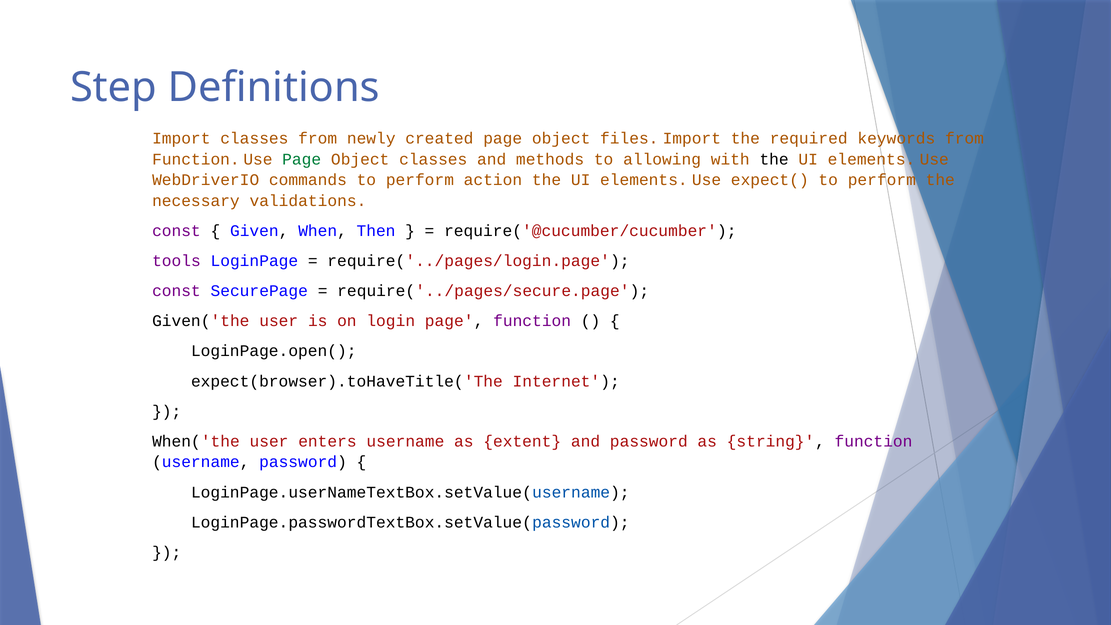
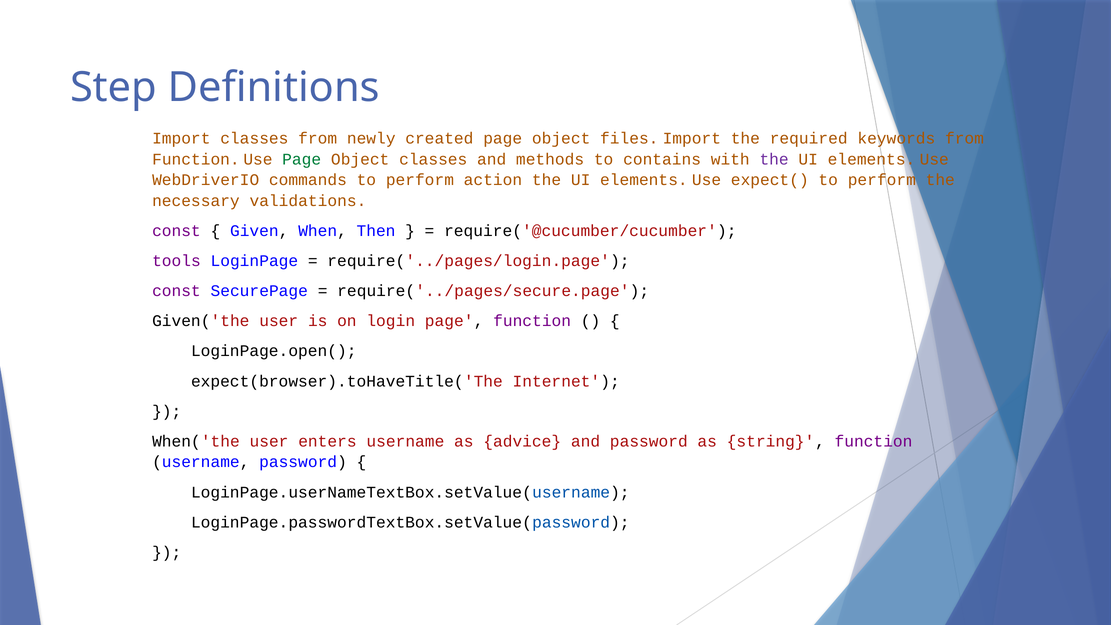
allowing: allowing -> contains
the at (774, 159) colour: black -> purple
extent: extent -> advice
